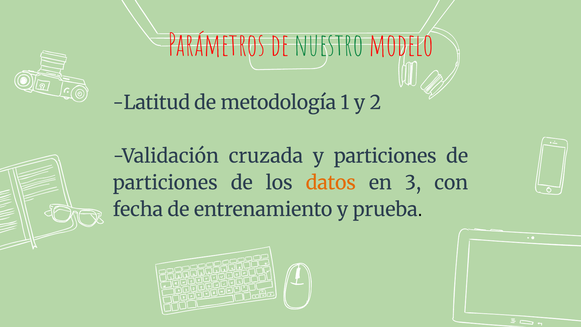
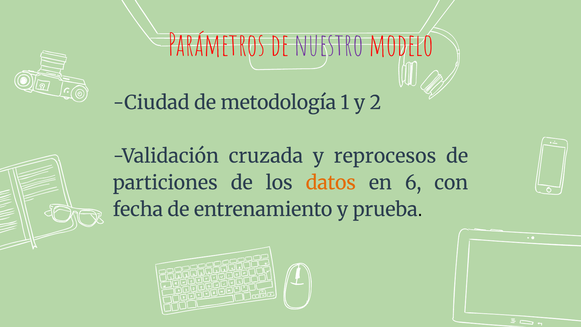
nuestro colour: green -> purple
Latitud: Latitud -> Ciudad
y particiones: particiones -> reprocesos
3: 3 -> 6
